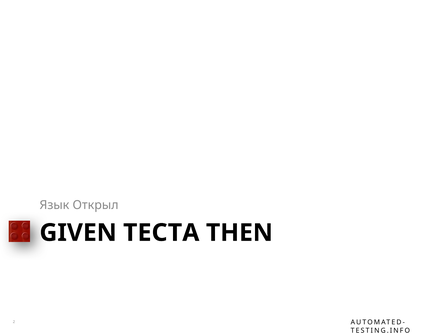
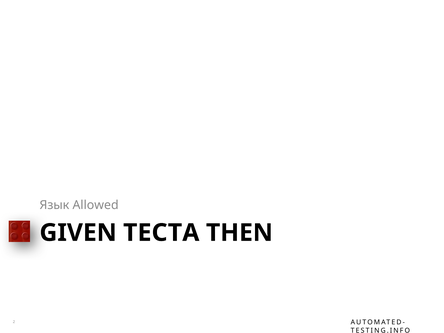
Открыл: Открыл -> Allowed
